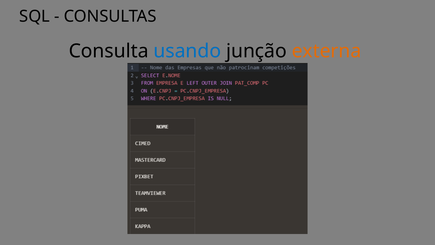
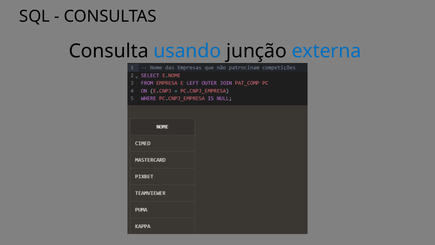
externa colour: orange -> blue
